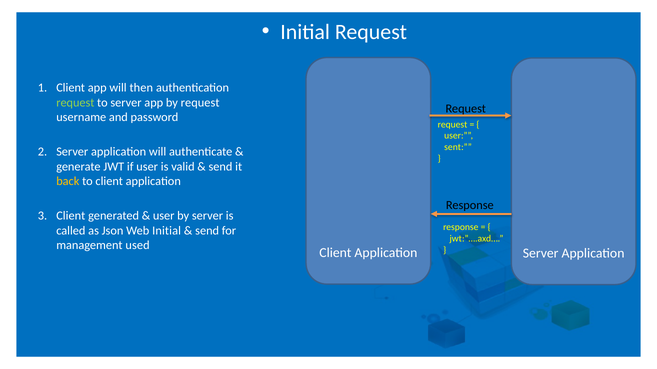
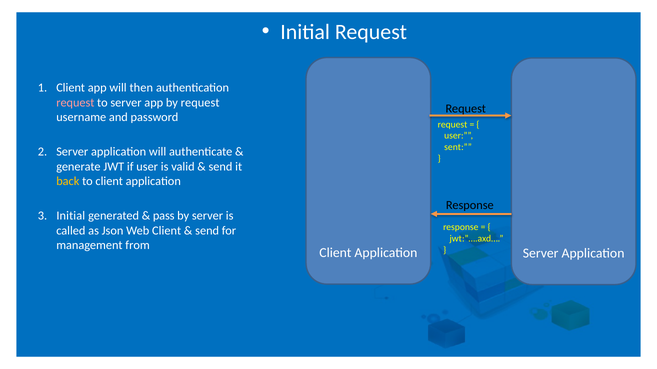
request at (75, 103) colour: light green -> pink
Client at (71, 216): Client -> Initial
user at (164, 216): user -> pass
Web Initial: Initial -> Client
used: used -> from
